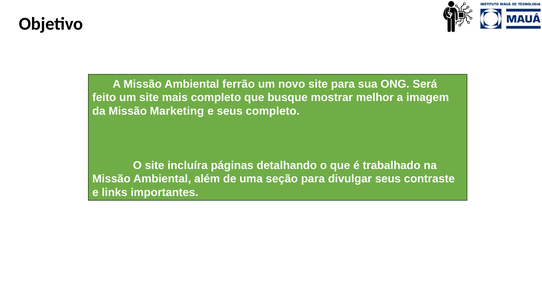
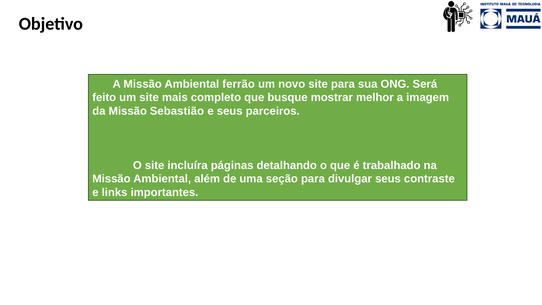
Marketing: Marketing -> Sebastião
seus completo: completo -> parceiros
